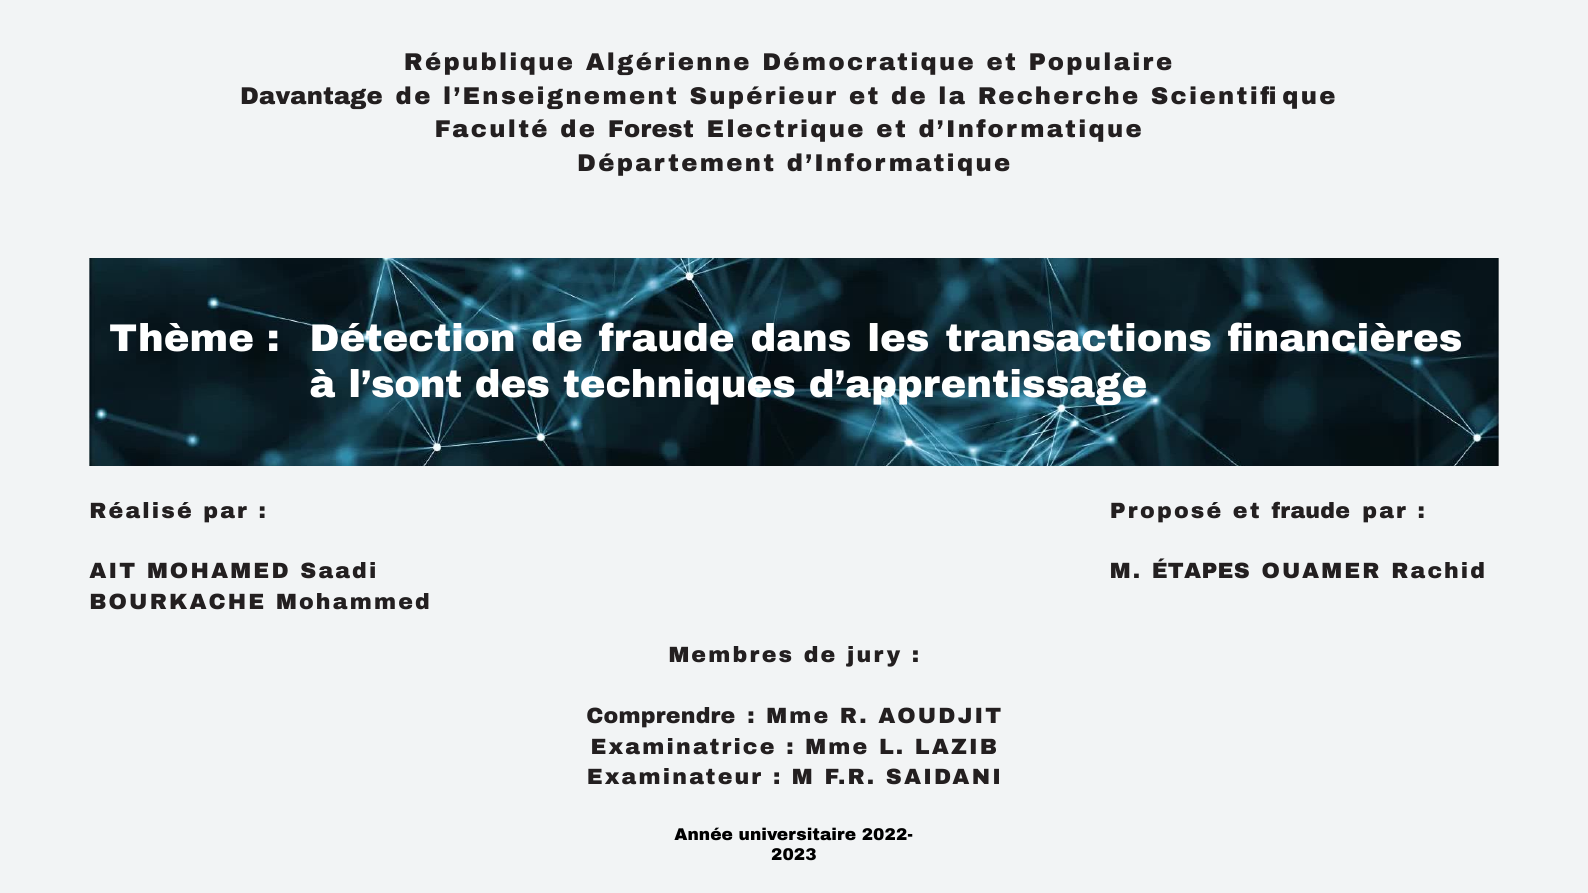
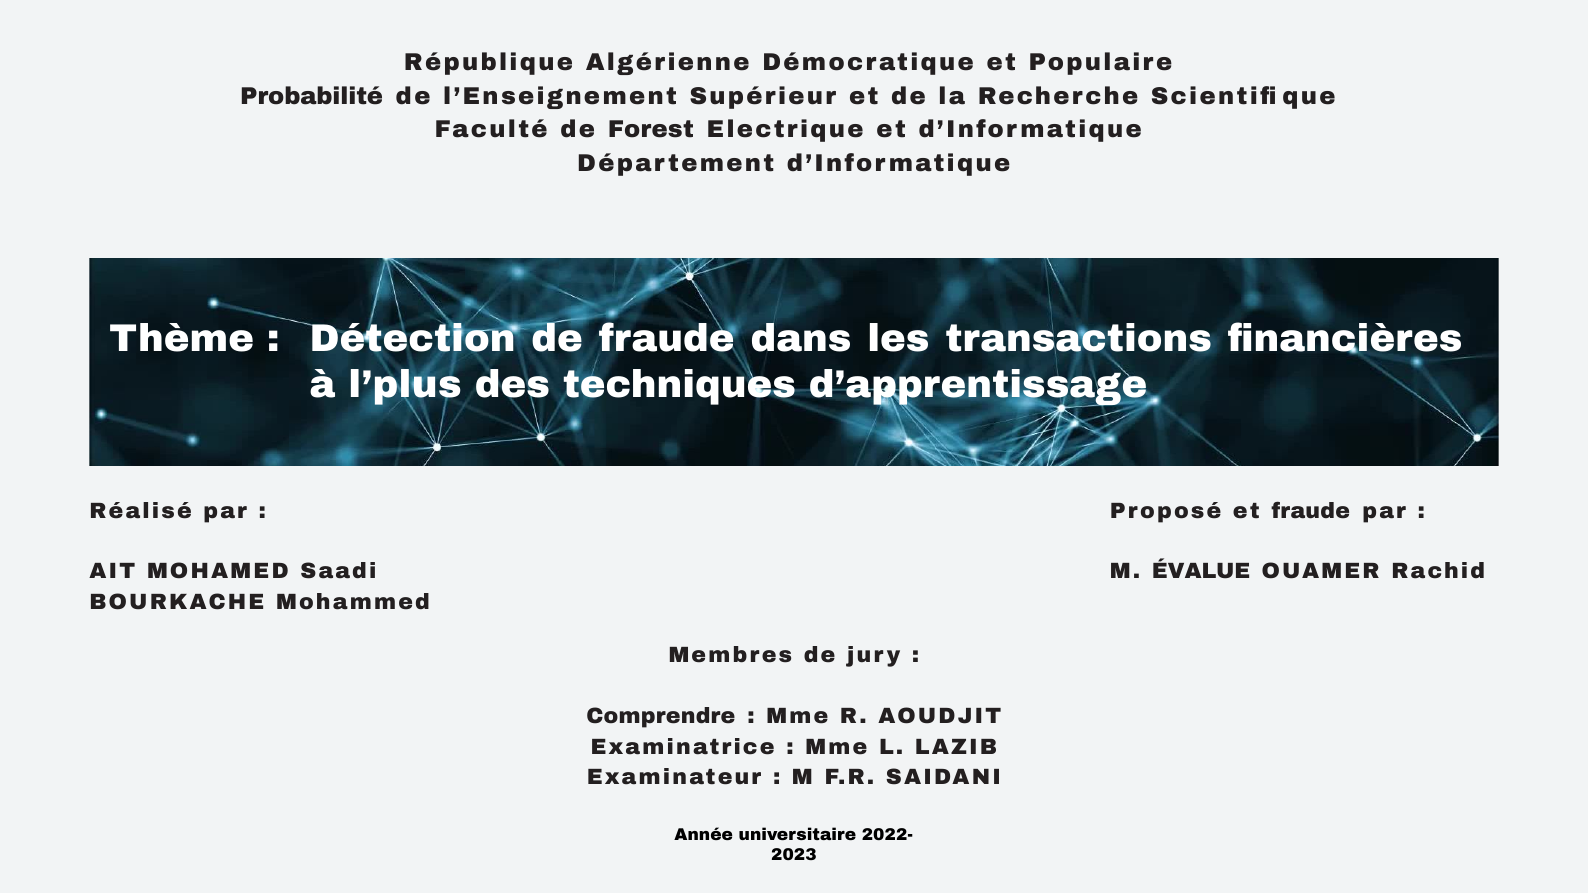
Davantage: Davantage -> Probabilité
l’sont: l’sont -> l’plus
ÉTAPES: ÉTAPES -> ÉVALUE
